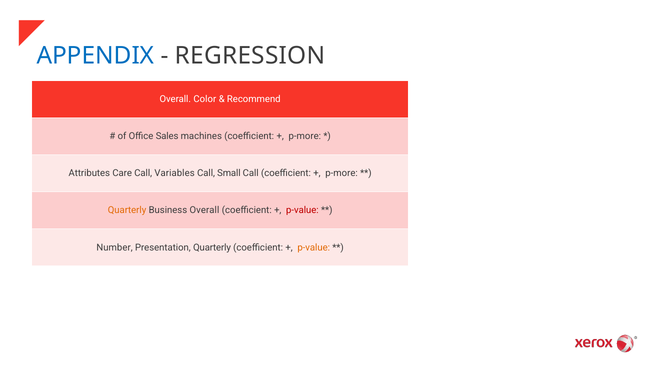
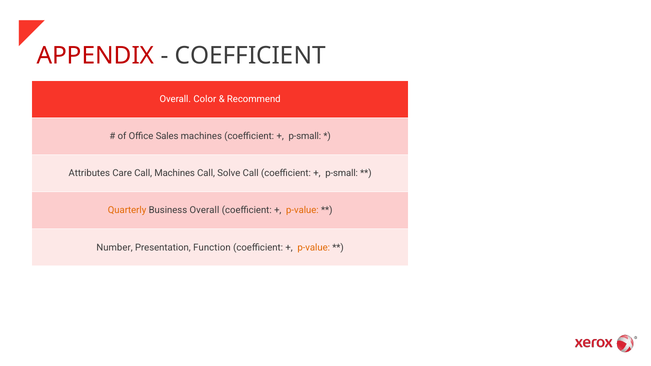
APPENDIX colour: blue -> red
REGRESSION at (250, 56): REGRESSION -> COEFFICIENT
p-more at (305, 136): p-more -> p-small
Call Variables: Variables -> Machines
Small: Small -> Solve
p-more at (342, 173): p-more -> p-small
p-value at (302, 210) colour: red -> orange
Presentation Quarterly: Quarterly -> Function
